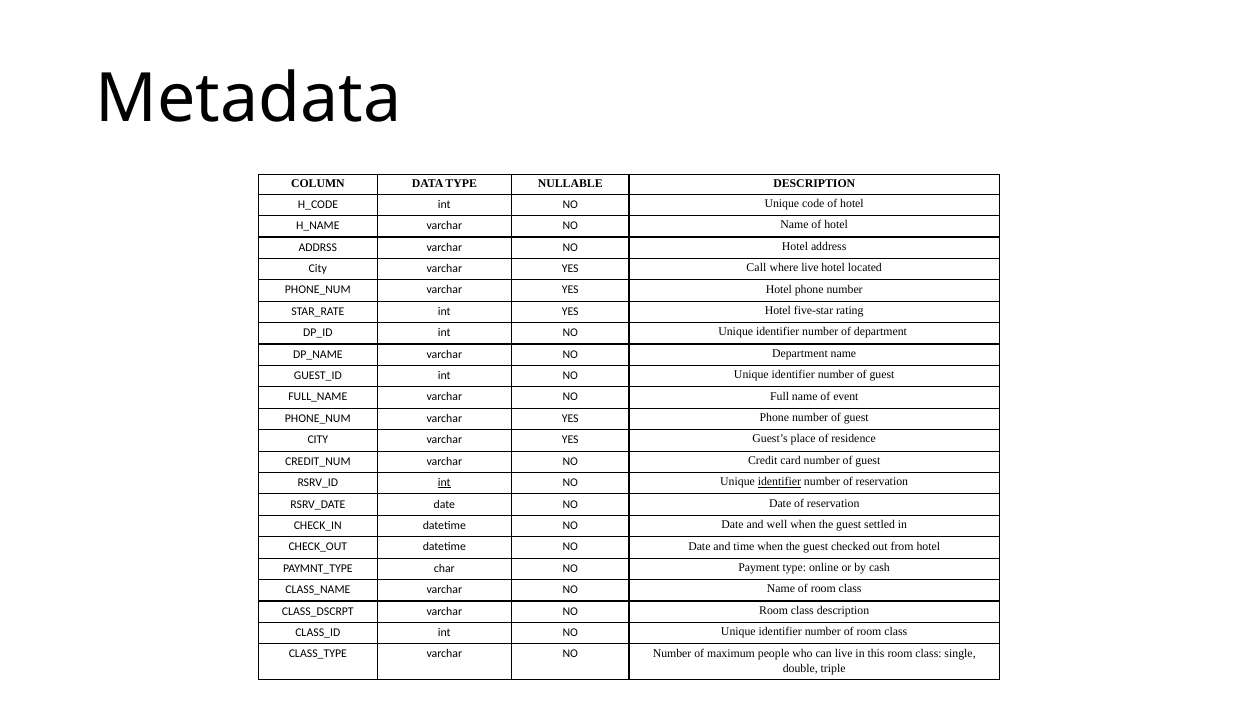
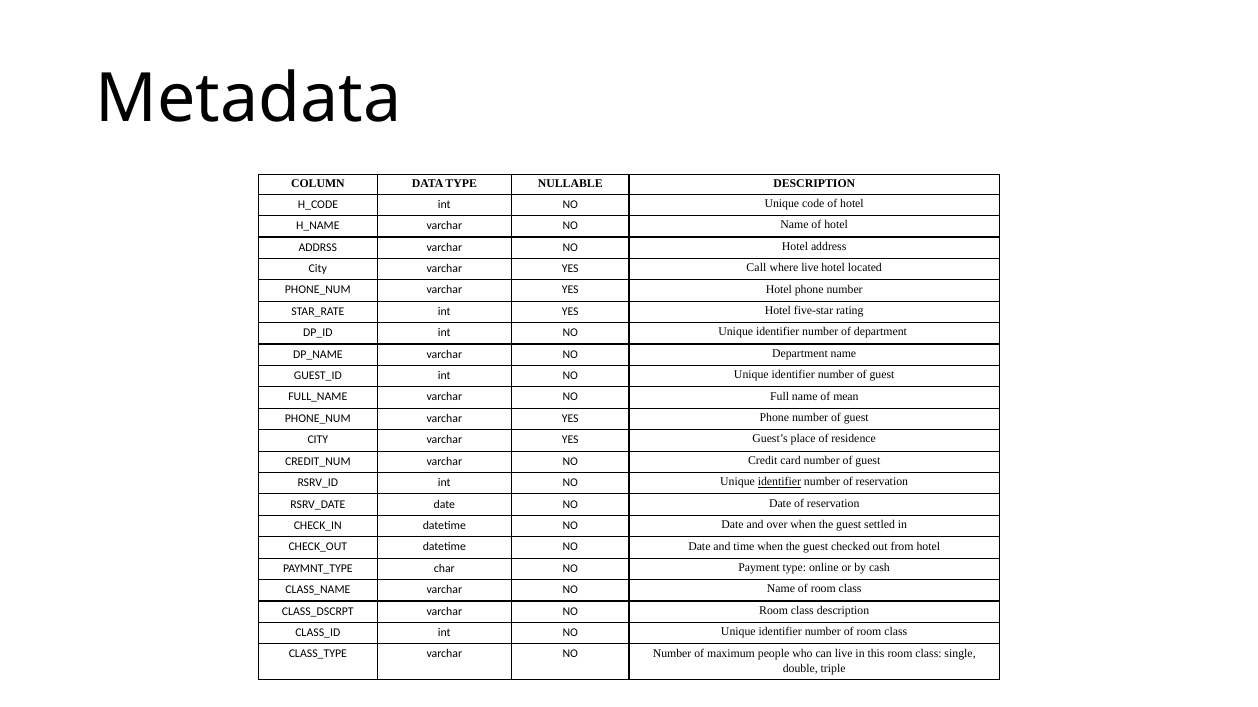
event: event -> mean
int at (444, 483) underline: present -> none
well: well -> over
